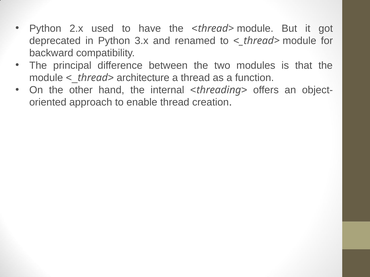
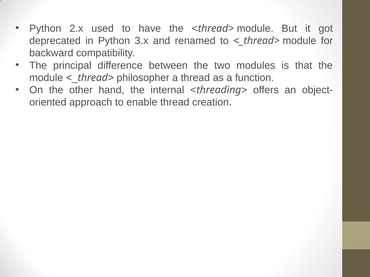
architecture: architecture -> philosopher
